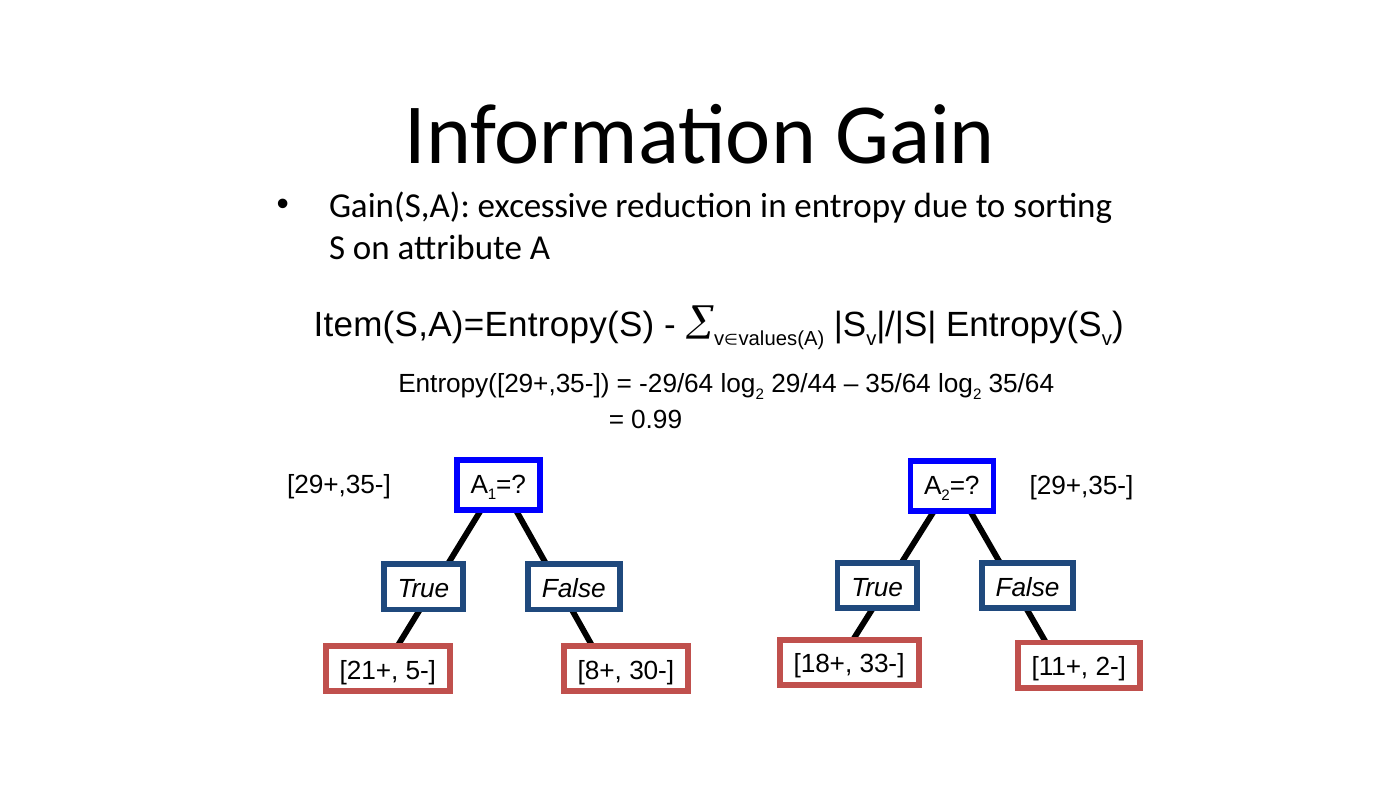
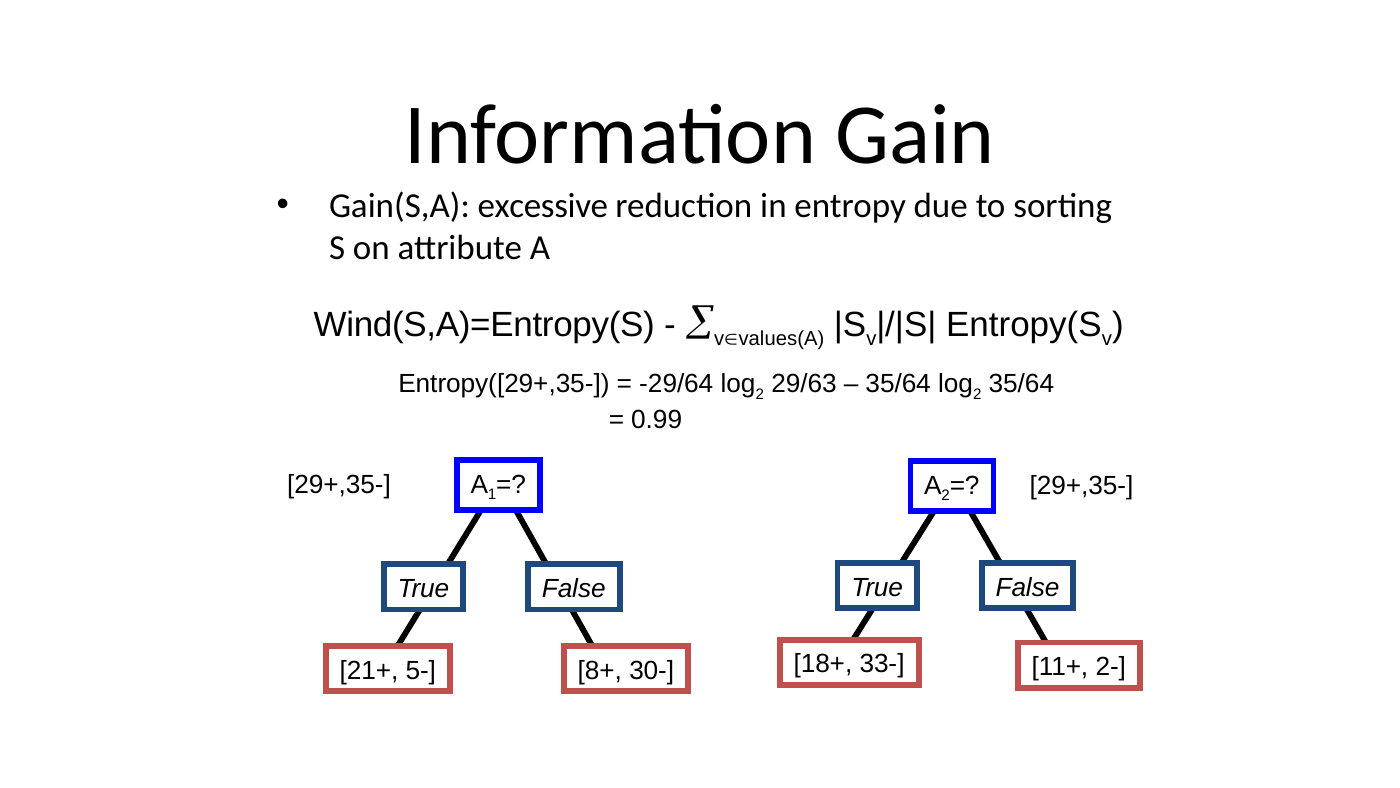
Item(S,A)=Entropy(S: Item(S,A)=Entropy(S -> Wind(S,A)=Entropy(S
29/44: 29/44 -> 29/63
